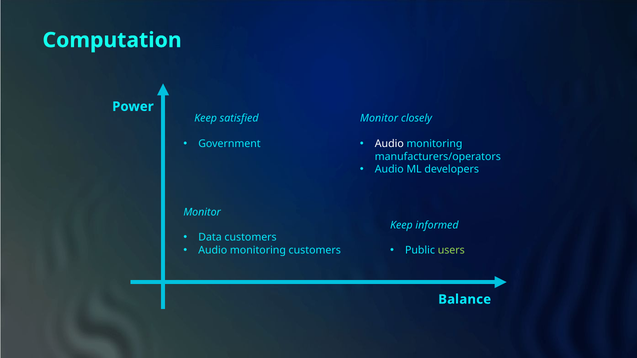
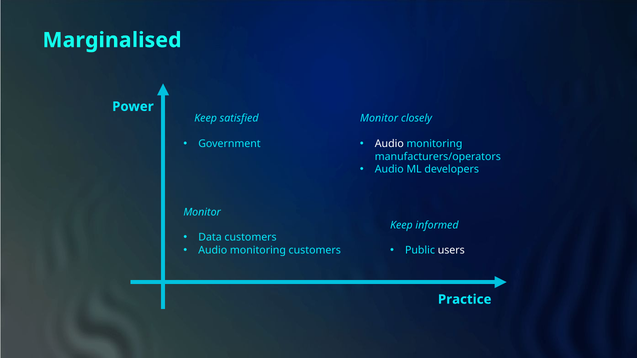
Computation: Computation -> Marginalised
users colour: light green -> white
Balance: Balance -> Practice
